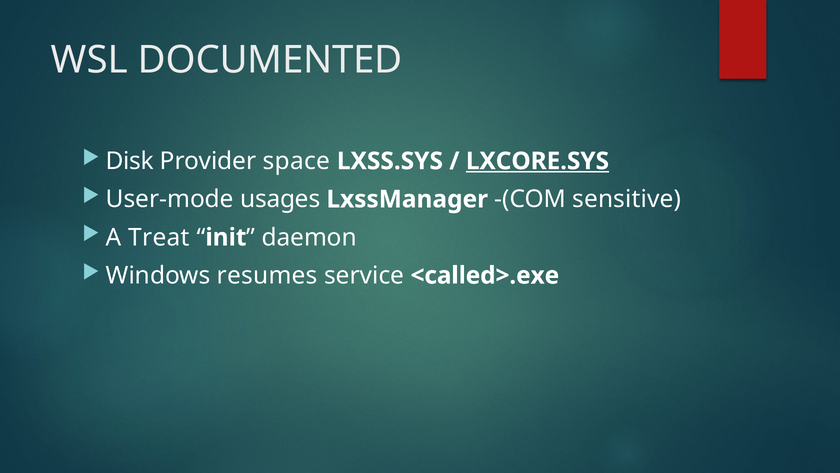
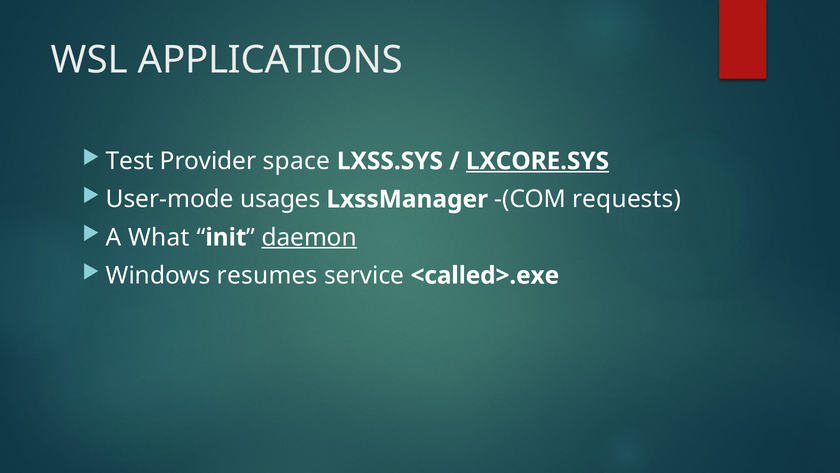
DOCUMENTED: DOCUMENTED -> APPLICATIONS
Disk: Disk -> Test
sensitive: sensitive -> requests
Treat: Treat -> What
daemon underline: none -> present
